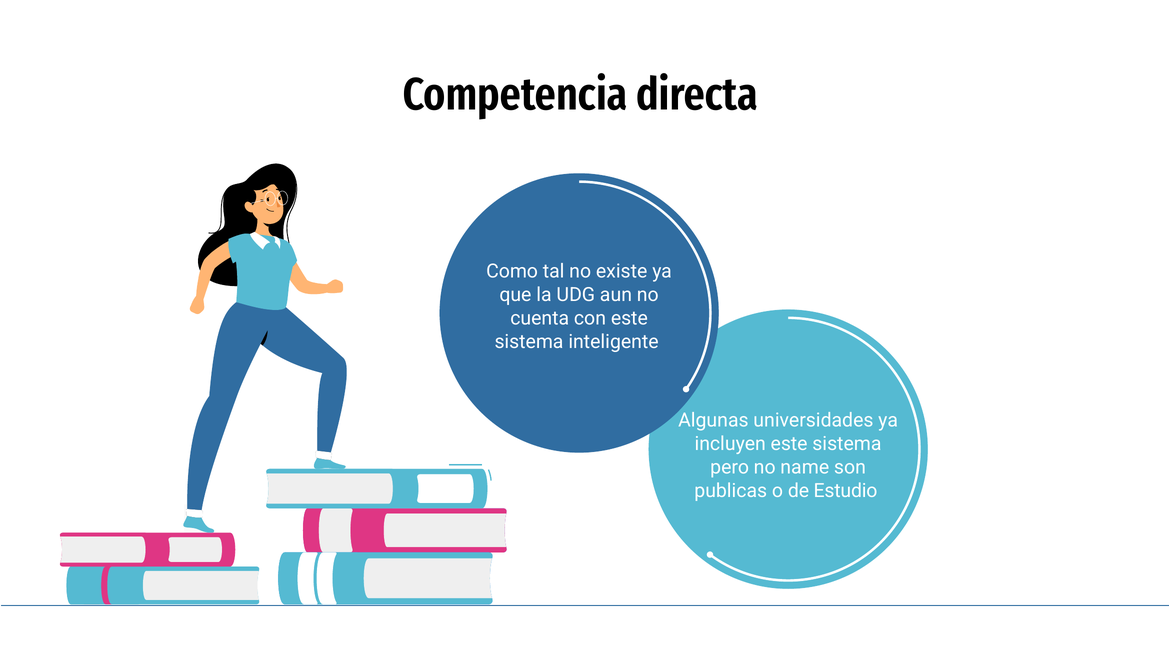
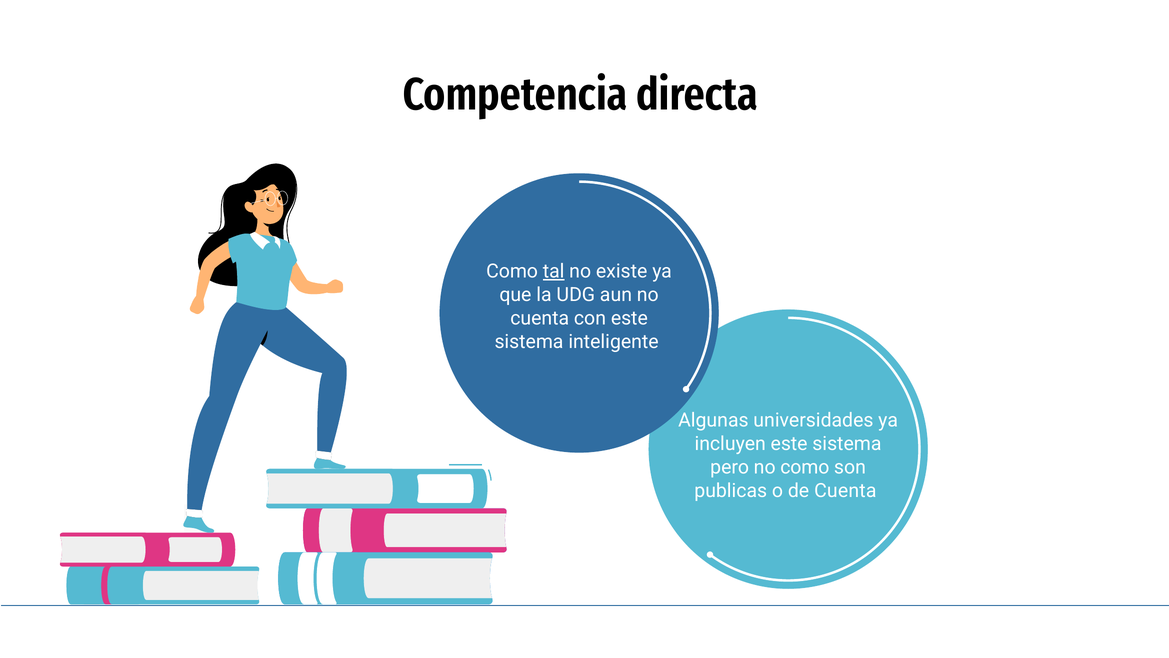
tal underline: none -> present
no name: name -> como
de Estudio: Estudio -> Cuenta
